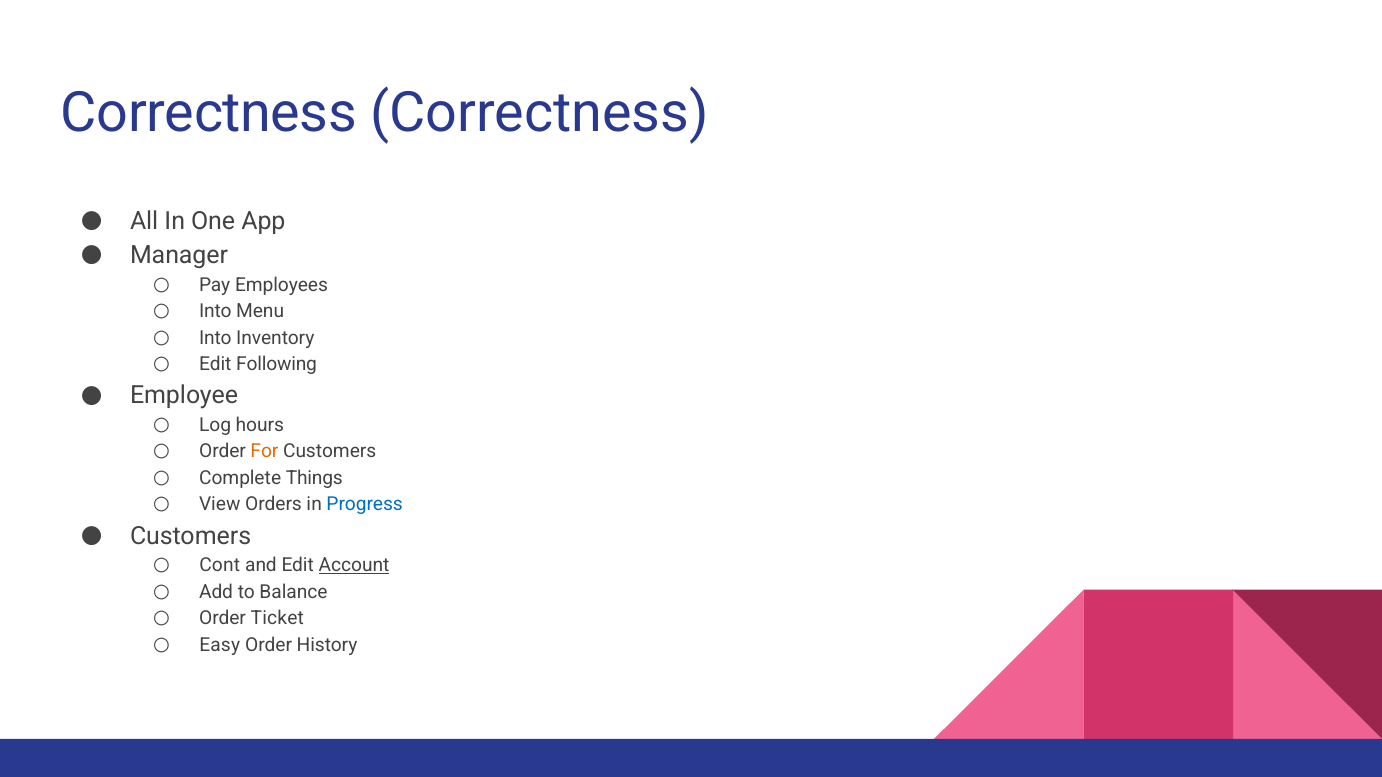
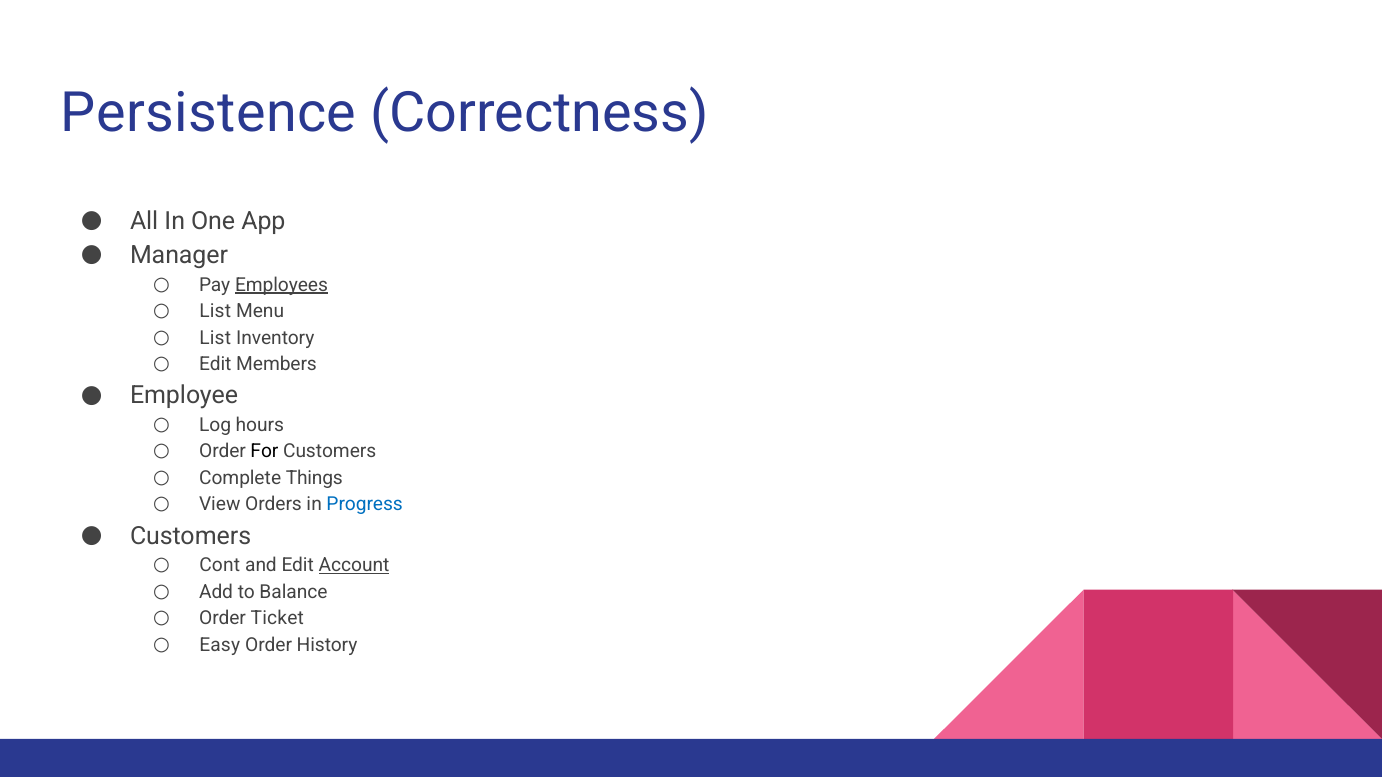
Correctness at (209, 113): Correctness -> Persistence
Employees underline: none -> present
Into at (215, 311): Into -> List
Into at (215, 338): Into -> List
Following: Following -> Members
For colour: orange -> black
